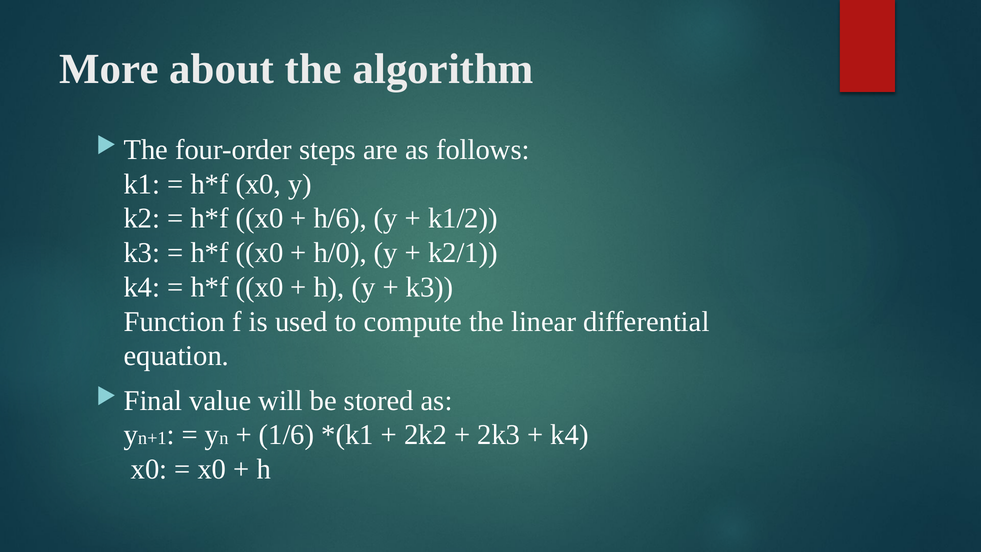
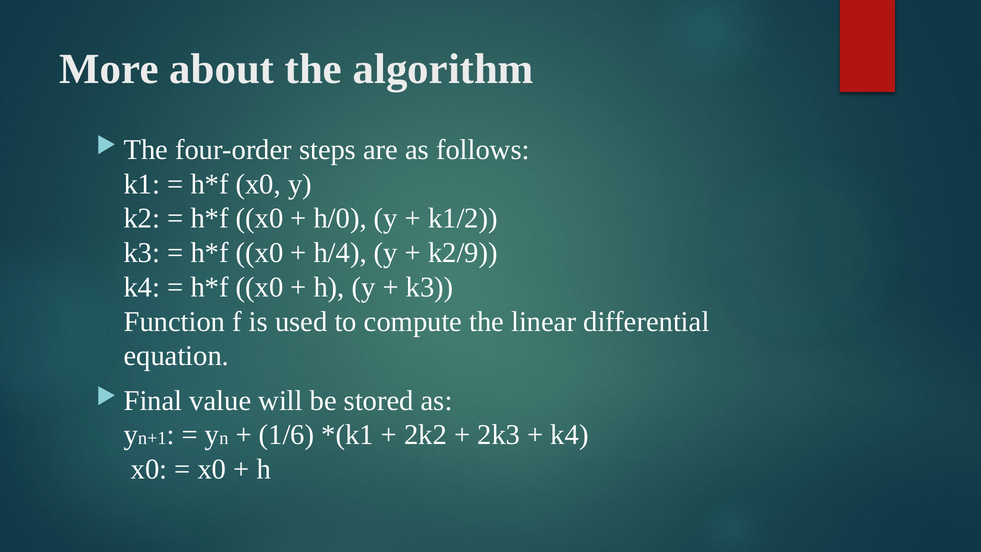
h/6: h/6 -> h/0
h/0: h/0 -> h/4
k2/1: k2/1 -> k2/9
